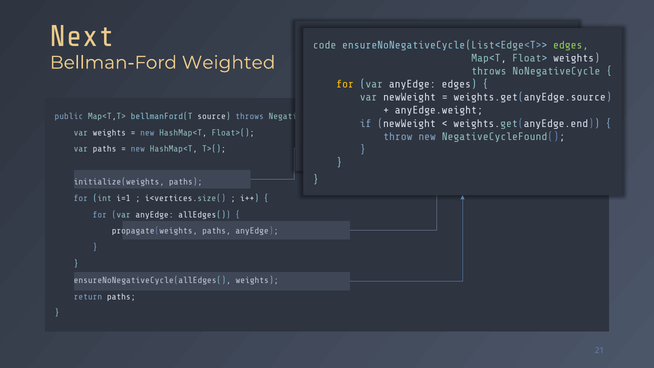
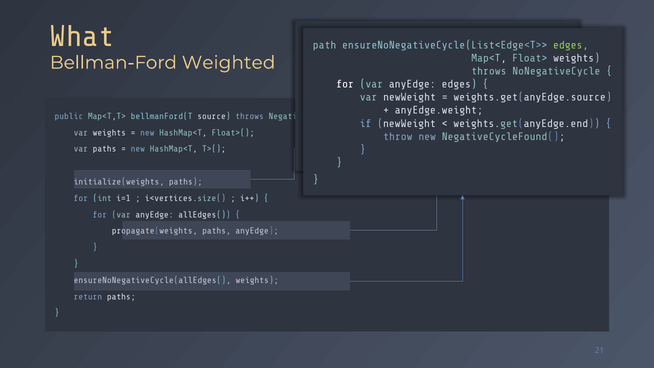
Next: Next -> What
code: code -> path
for at (345, 84) colour: yellow -> white
